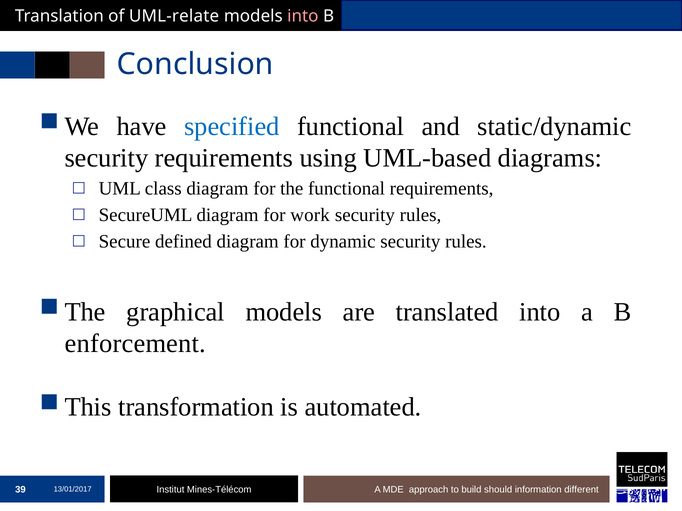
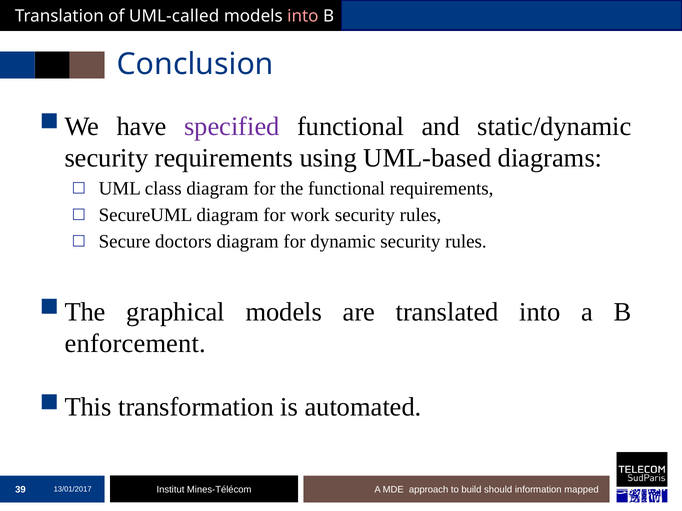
UML-relate: UML-relate -> UML-called
specified colour: blue -> purple
defined: defined -> doctors
different: different -> mapped
